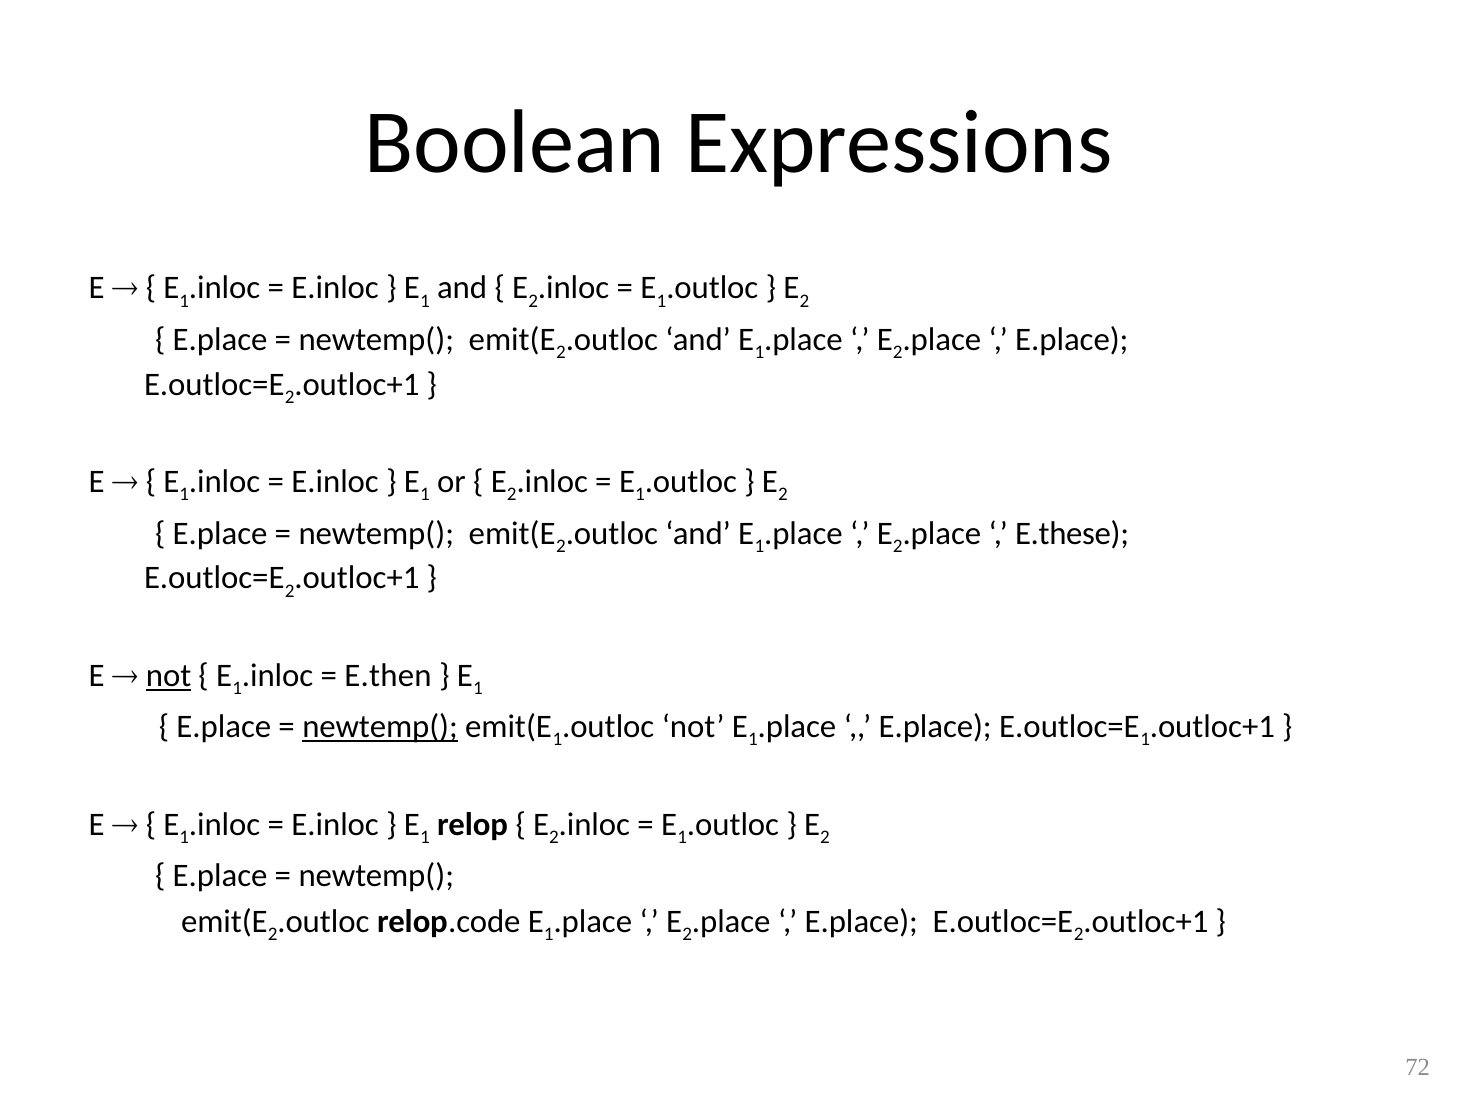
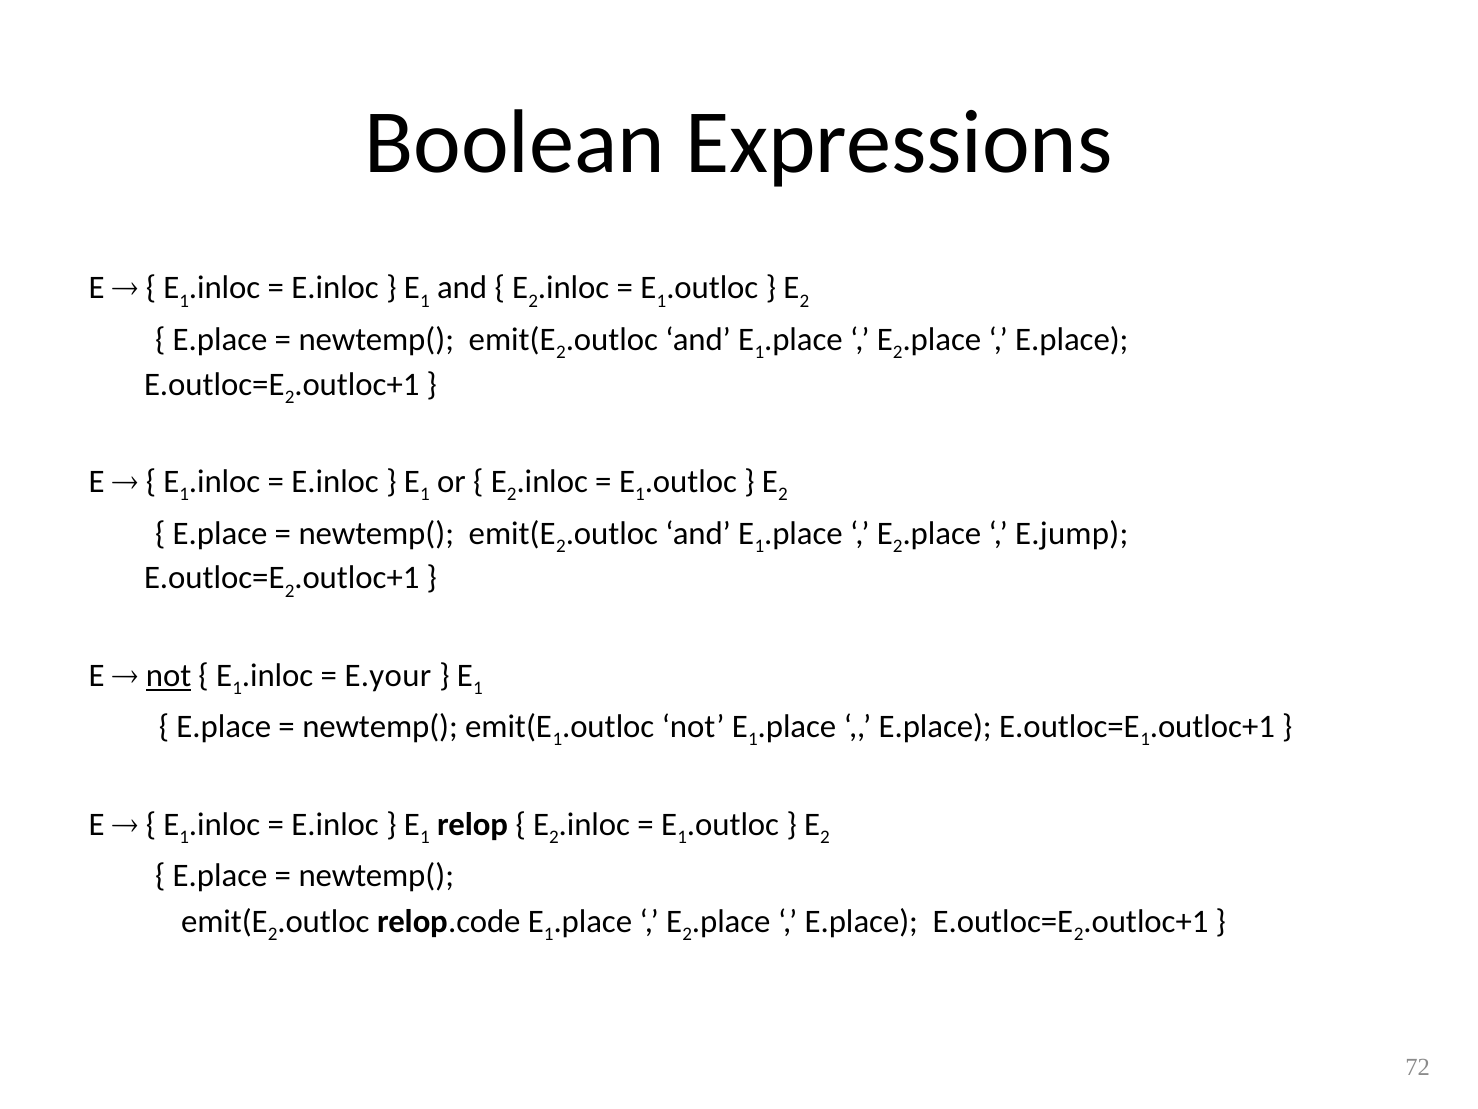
E.these: E.these -> E.jump
E.then: E.then -> E.your
newtemp( at (380, 726) underline: present -> none
